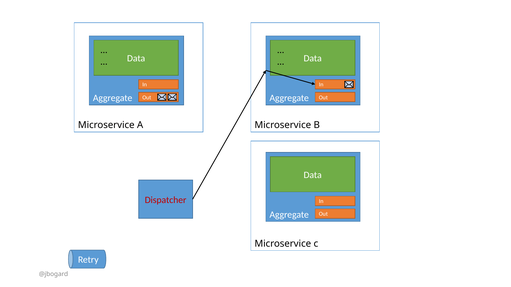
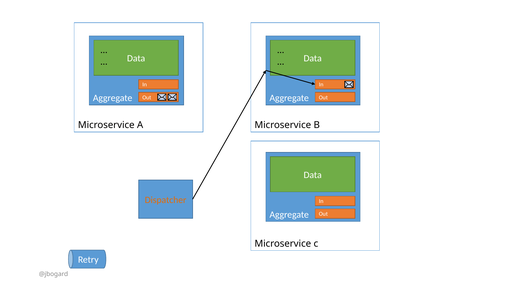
Dispatcher colour: red -> orange
